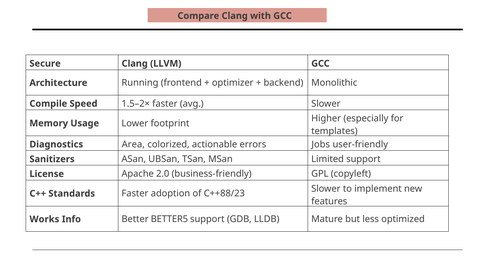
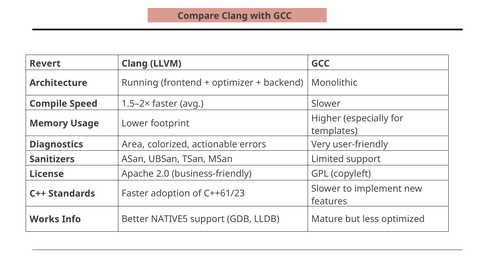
Secure: Secure -> Revert
Jobs: Jobs -> Very
C++88/23: C++88/23 -> C++61/23
BETTER5: BETTER5 -> NATIVE5
